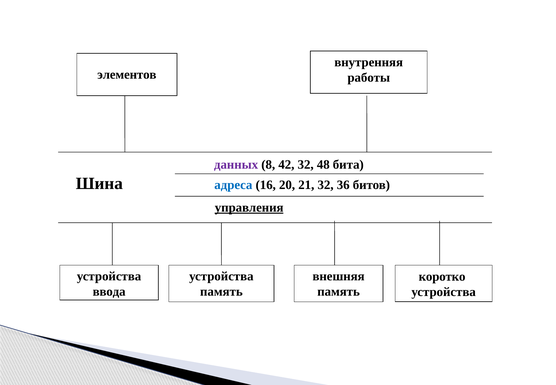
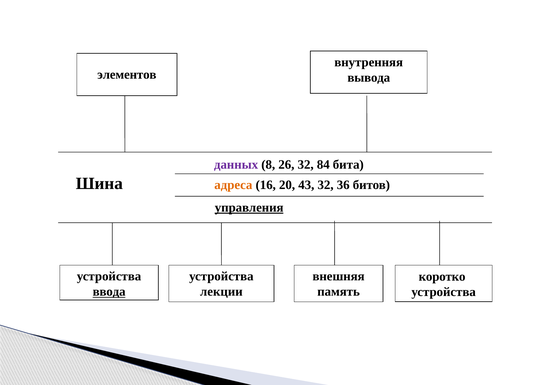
работы: работы -> вывода
42: 42 -> 26
48: 48 -> 84
адреса colour: blue -> orange
21: 21 -> 43
ввода underline: none -> present
память at (221, 292): память -> лекции
